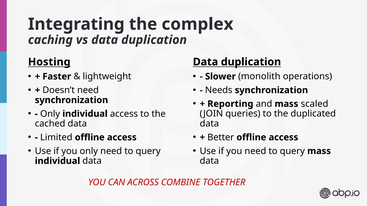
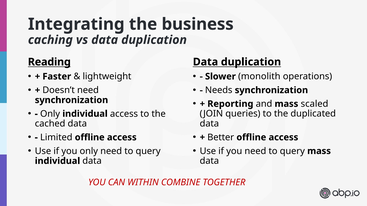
complex: complex -> business
Hosting: Hosting -> Reading
ACROSS: ACROSS -> WITHIN
